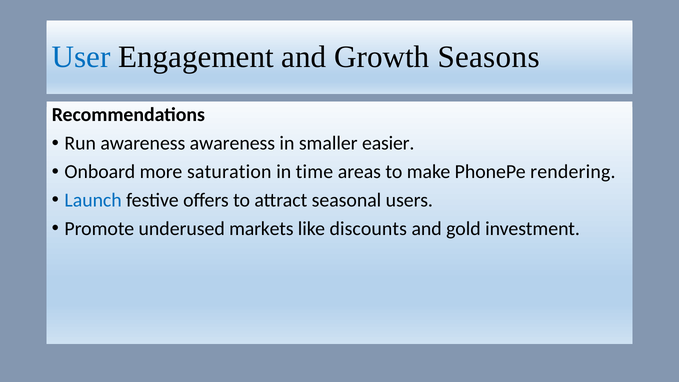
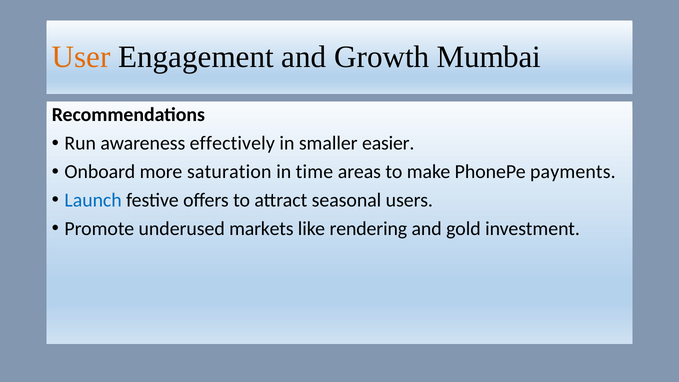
User colour: blue -> orange
Seasons: Seasons -> Mumbai
awareness awareness: awareness -> effectively
rendering: rendering -> payments
discounts: discounts -> rendering
